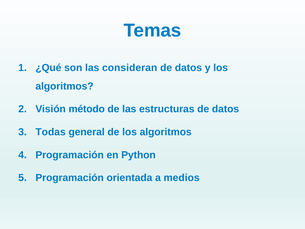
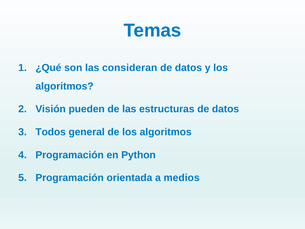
método: método -> pueden
Todas: Todas -> Todos
